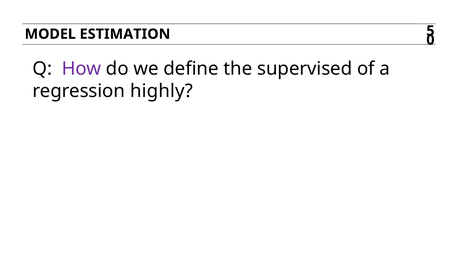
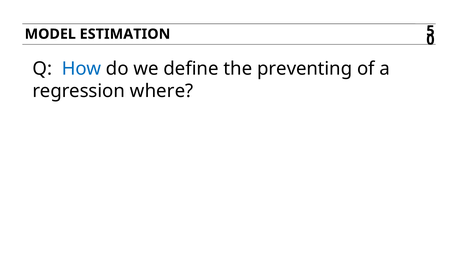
How colour: purple -> blue
supervised: supervised -> preventing
highly: highly -> where
